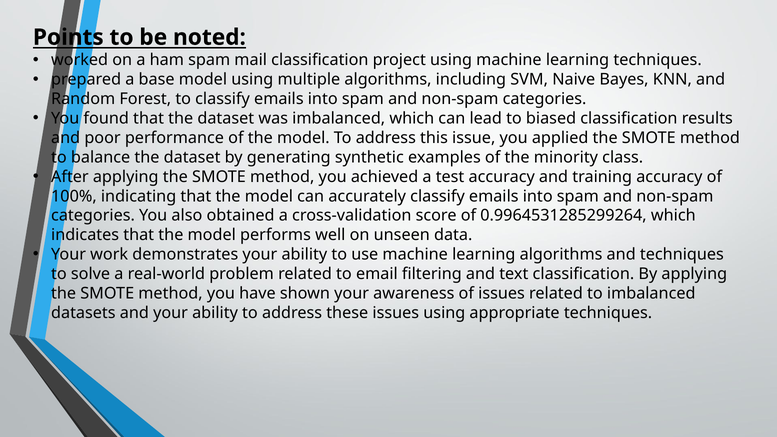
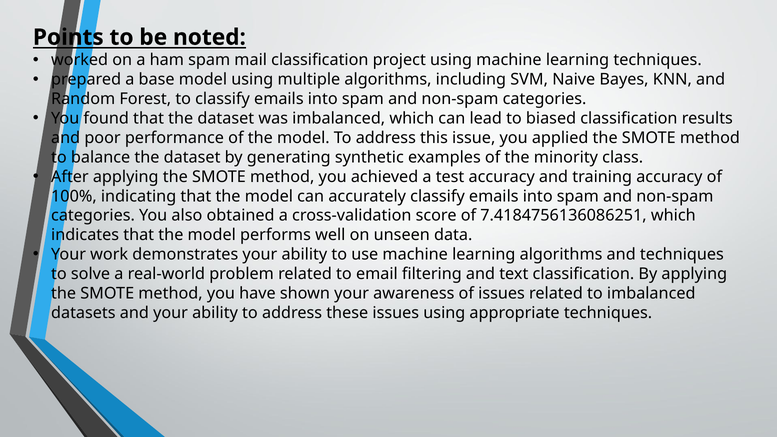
0.9964531285299264: 0.9964531285299264 -> 7.4184756136086251
